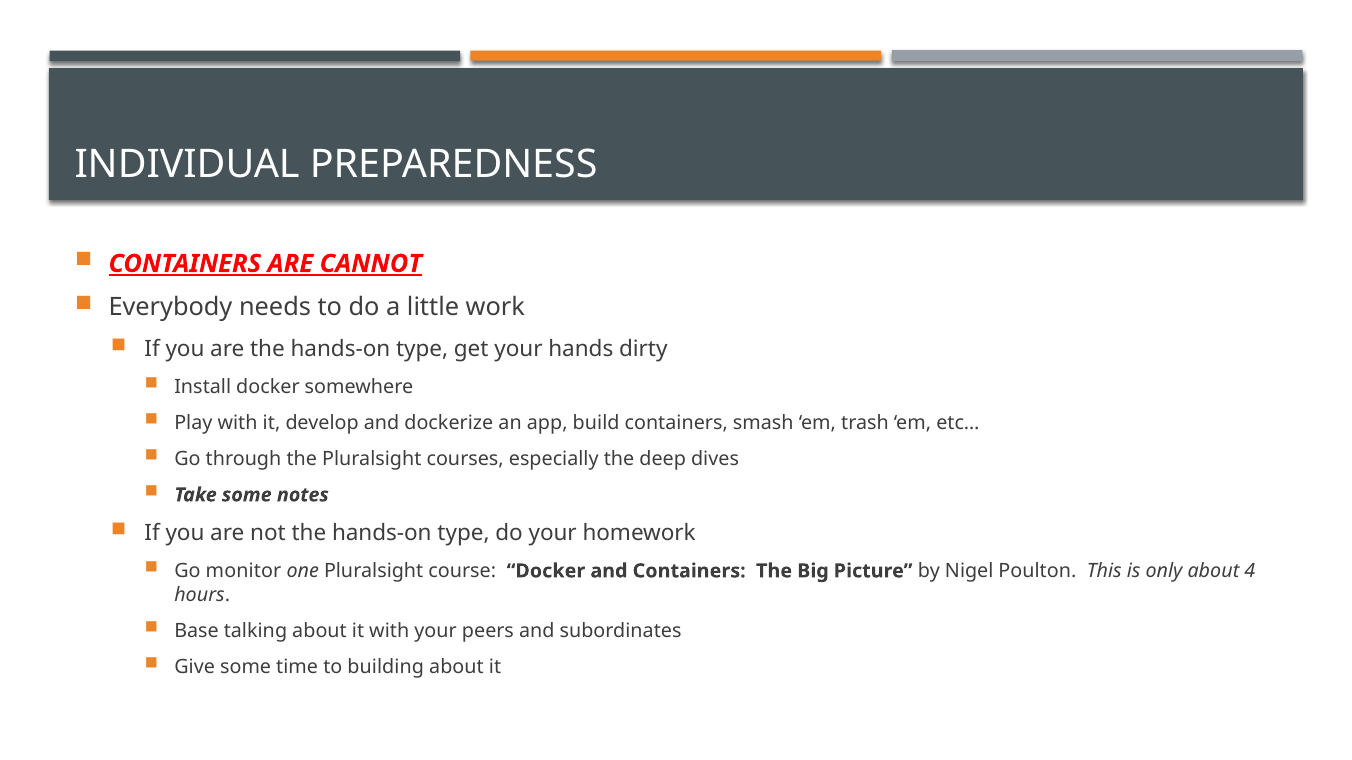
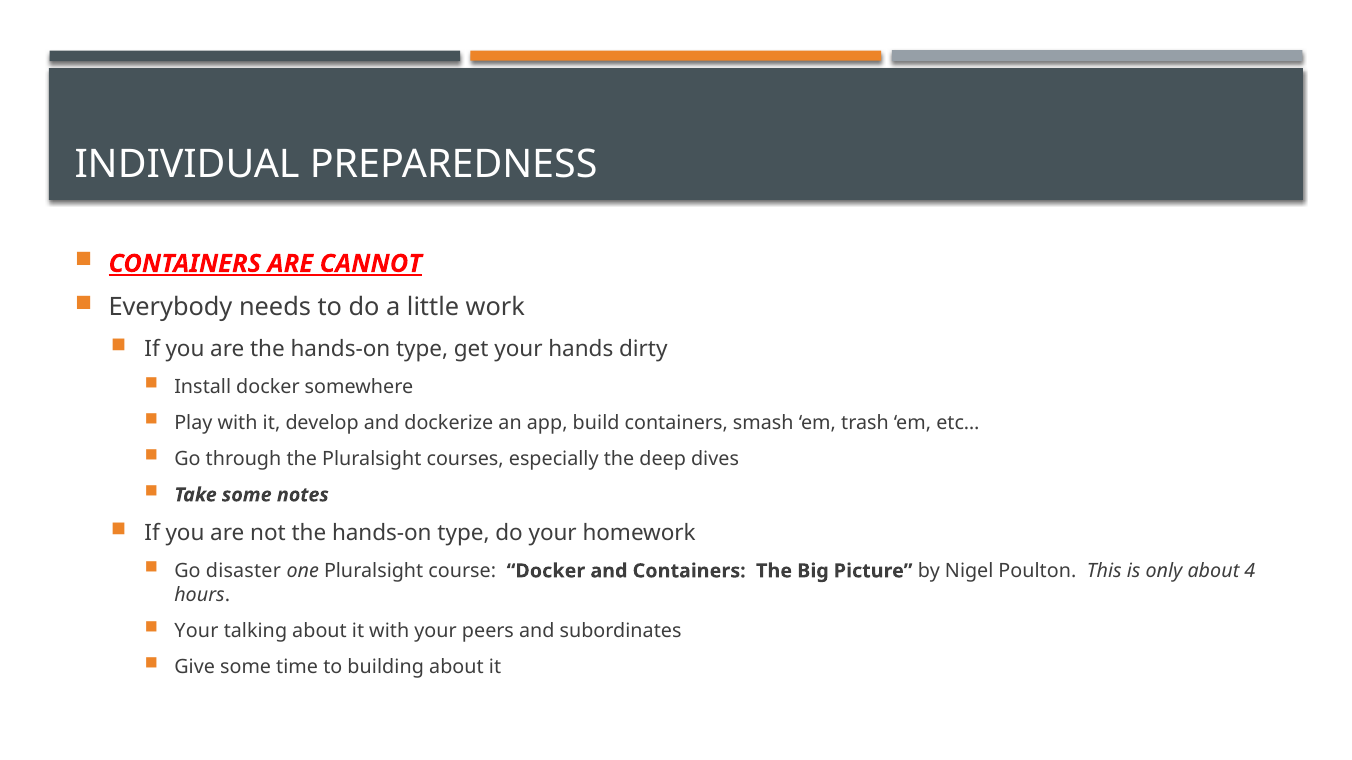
monitor: monitor -> disaster
Base at (197, 631): Base -> Your
